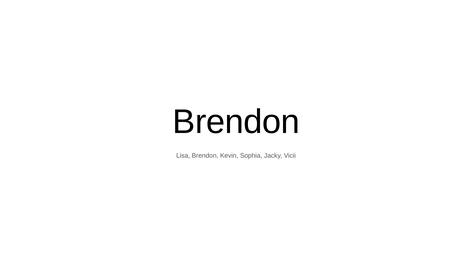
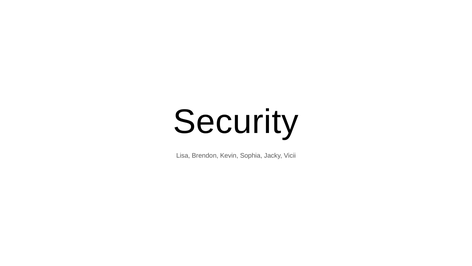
Brendon at (236, 122): Brendon -> Security
